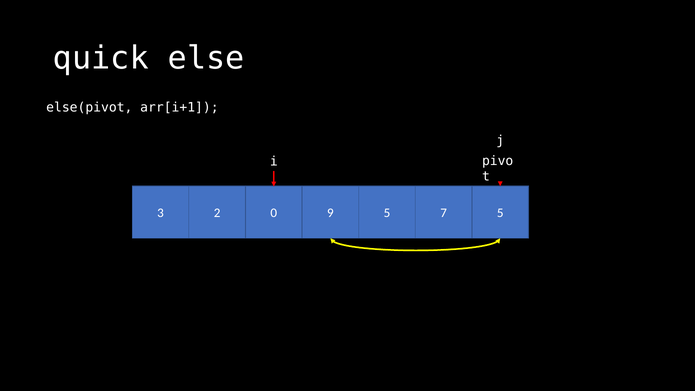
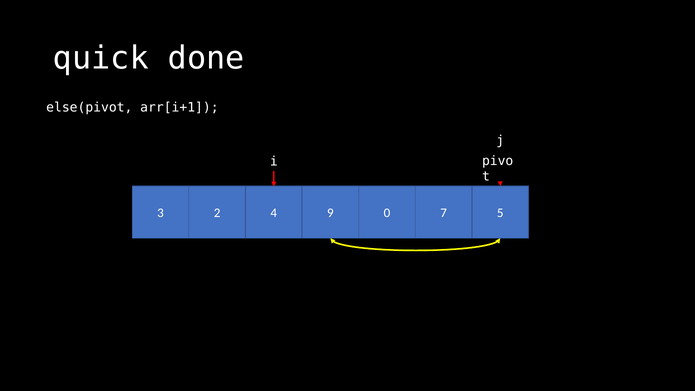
else: else -> done
0: 0 -> 4
9 5: 5 -> 0
